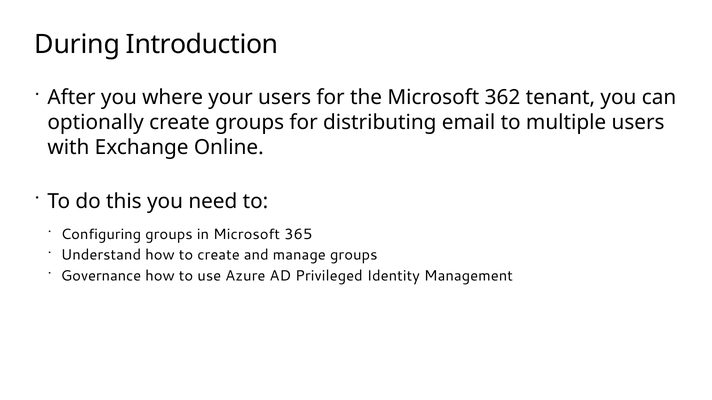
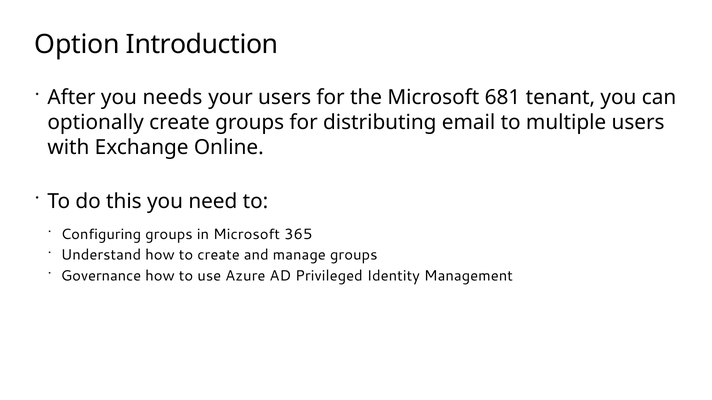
During: During -> Option
where: where -> needs
362: 362 -> 681
